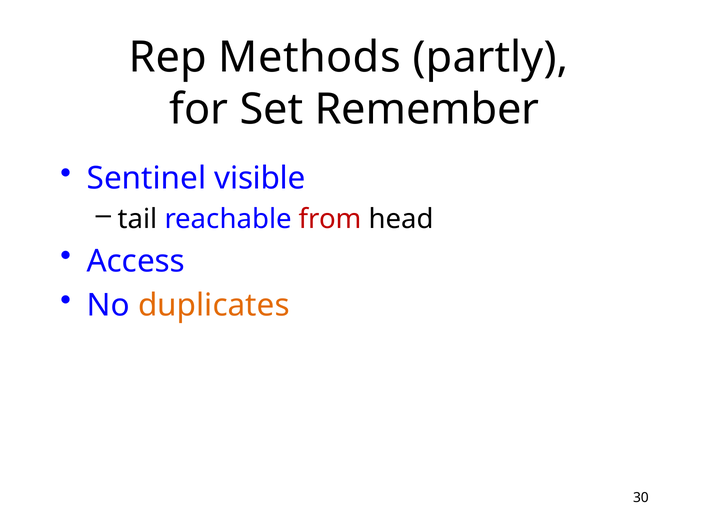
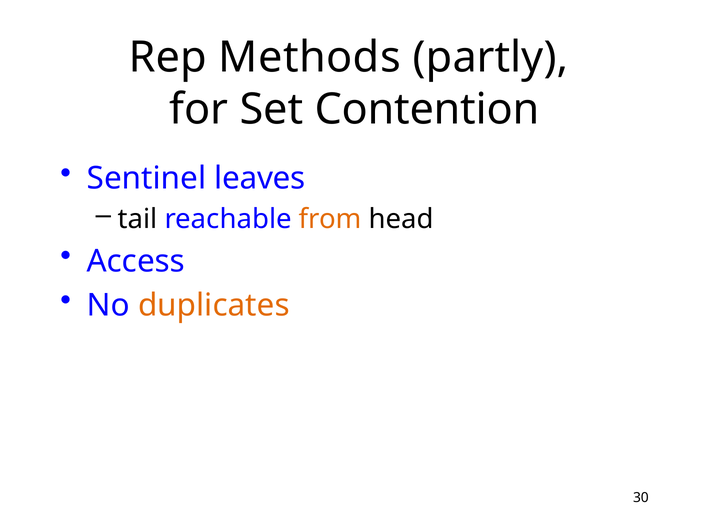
Remember: Remember -> Contention
visible: visible -> leaves
from colour: red -> orange
